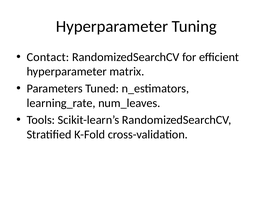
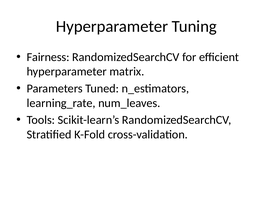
Contact: Contact -> Fairness
